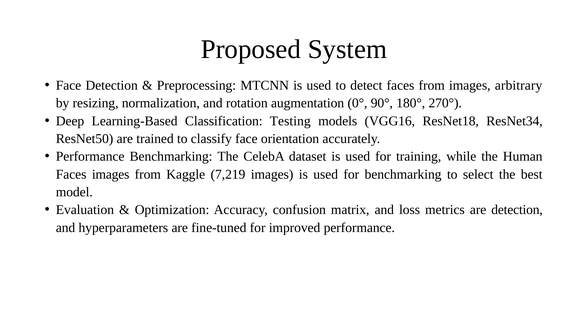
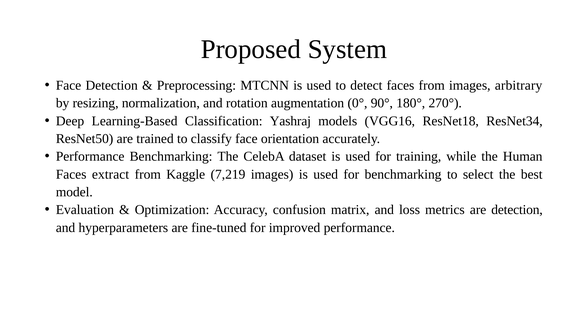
Testing: Testing -> Yashraj
Faces images: images -> extract
